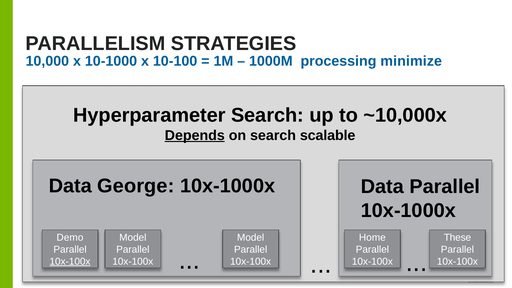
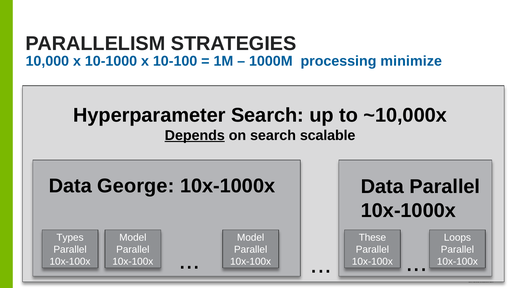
Demo: Demo -> Types
Home: Home -> These
These: These -> Loops
10x-100x at (70, 262) underline: present -> none
